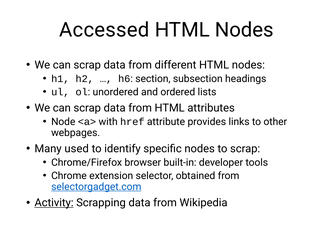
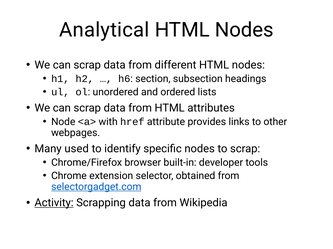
Accessed: Accessed -> Analytical
